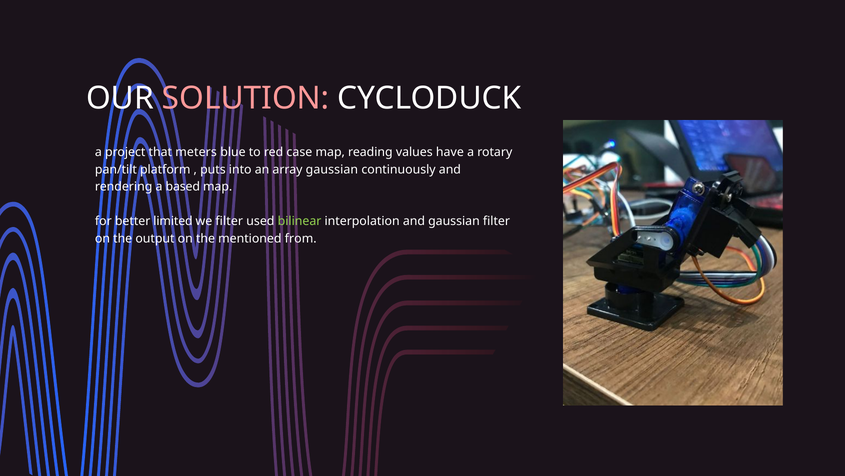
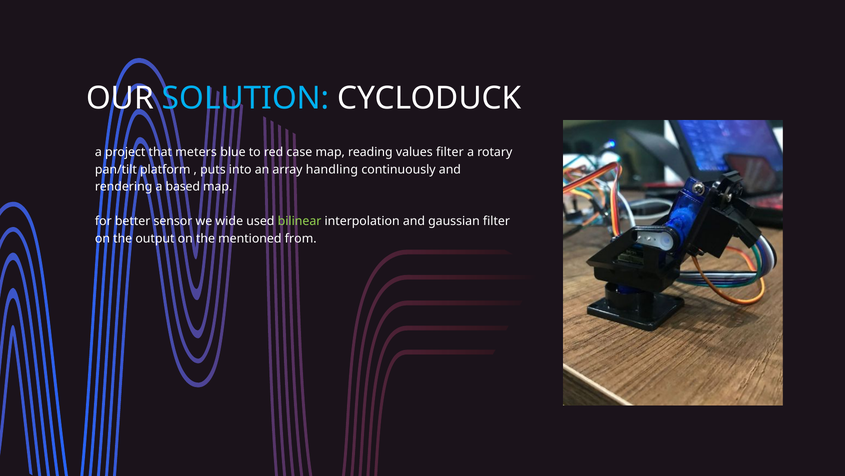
SOLUTION colour: pink -> light blue
values have: have -> filter
array gaussian: gaussian -> handling
limited: limited -> sensor
we filter: filter -> wide
